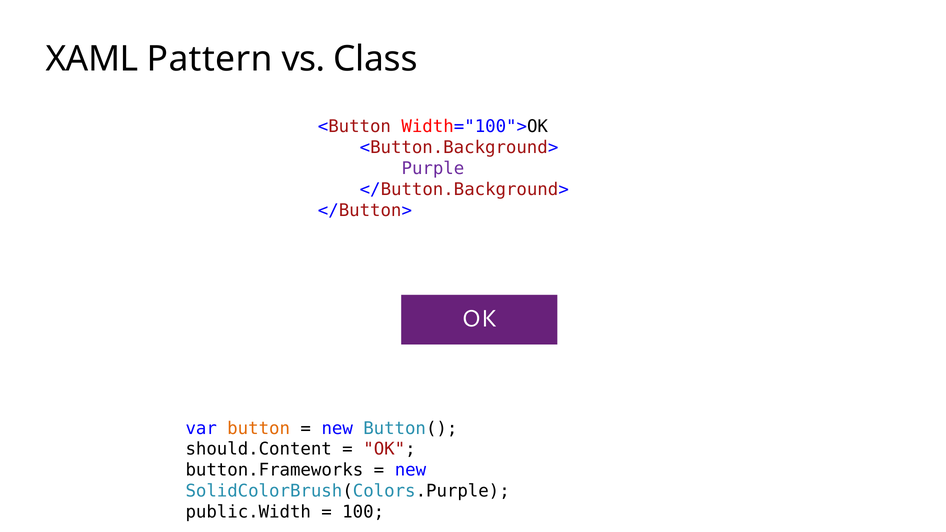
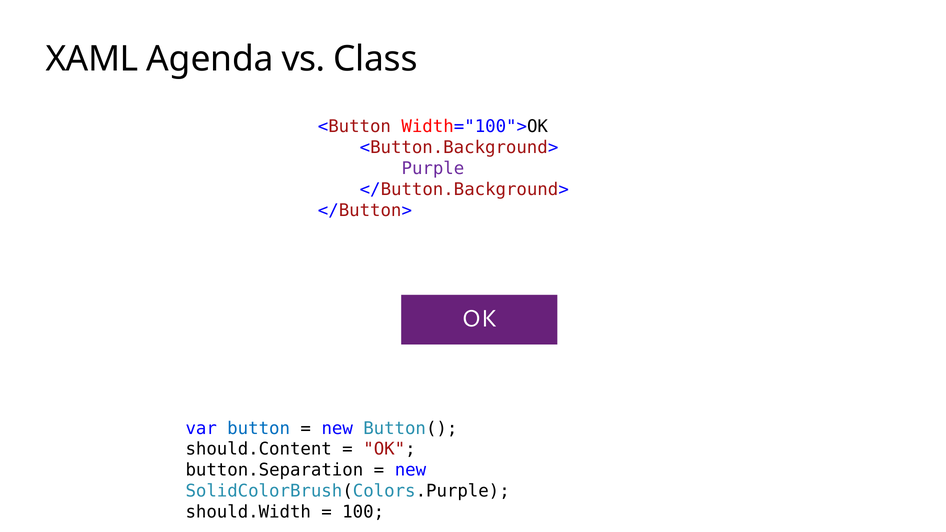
Pattern: Pattern -> Agenda
button colour: orange -> blue
button.Frameworks: button.Frameworks -> button.Separation
public.Width: public.Width -> should.Width
